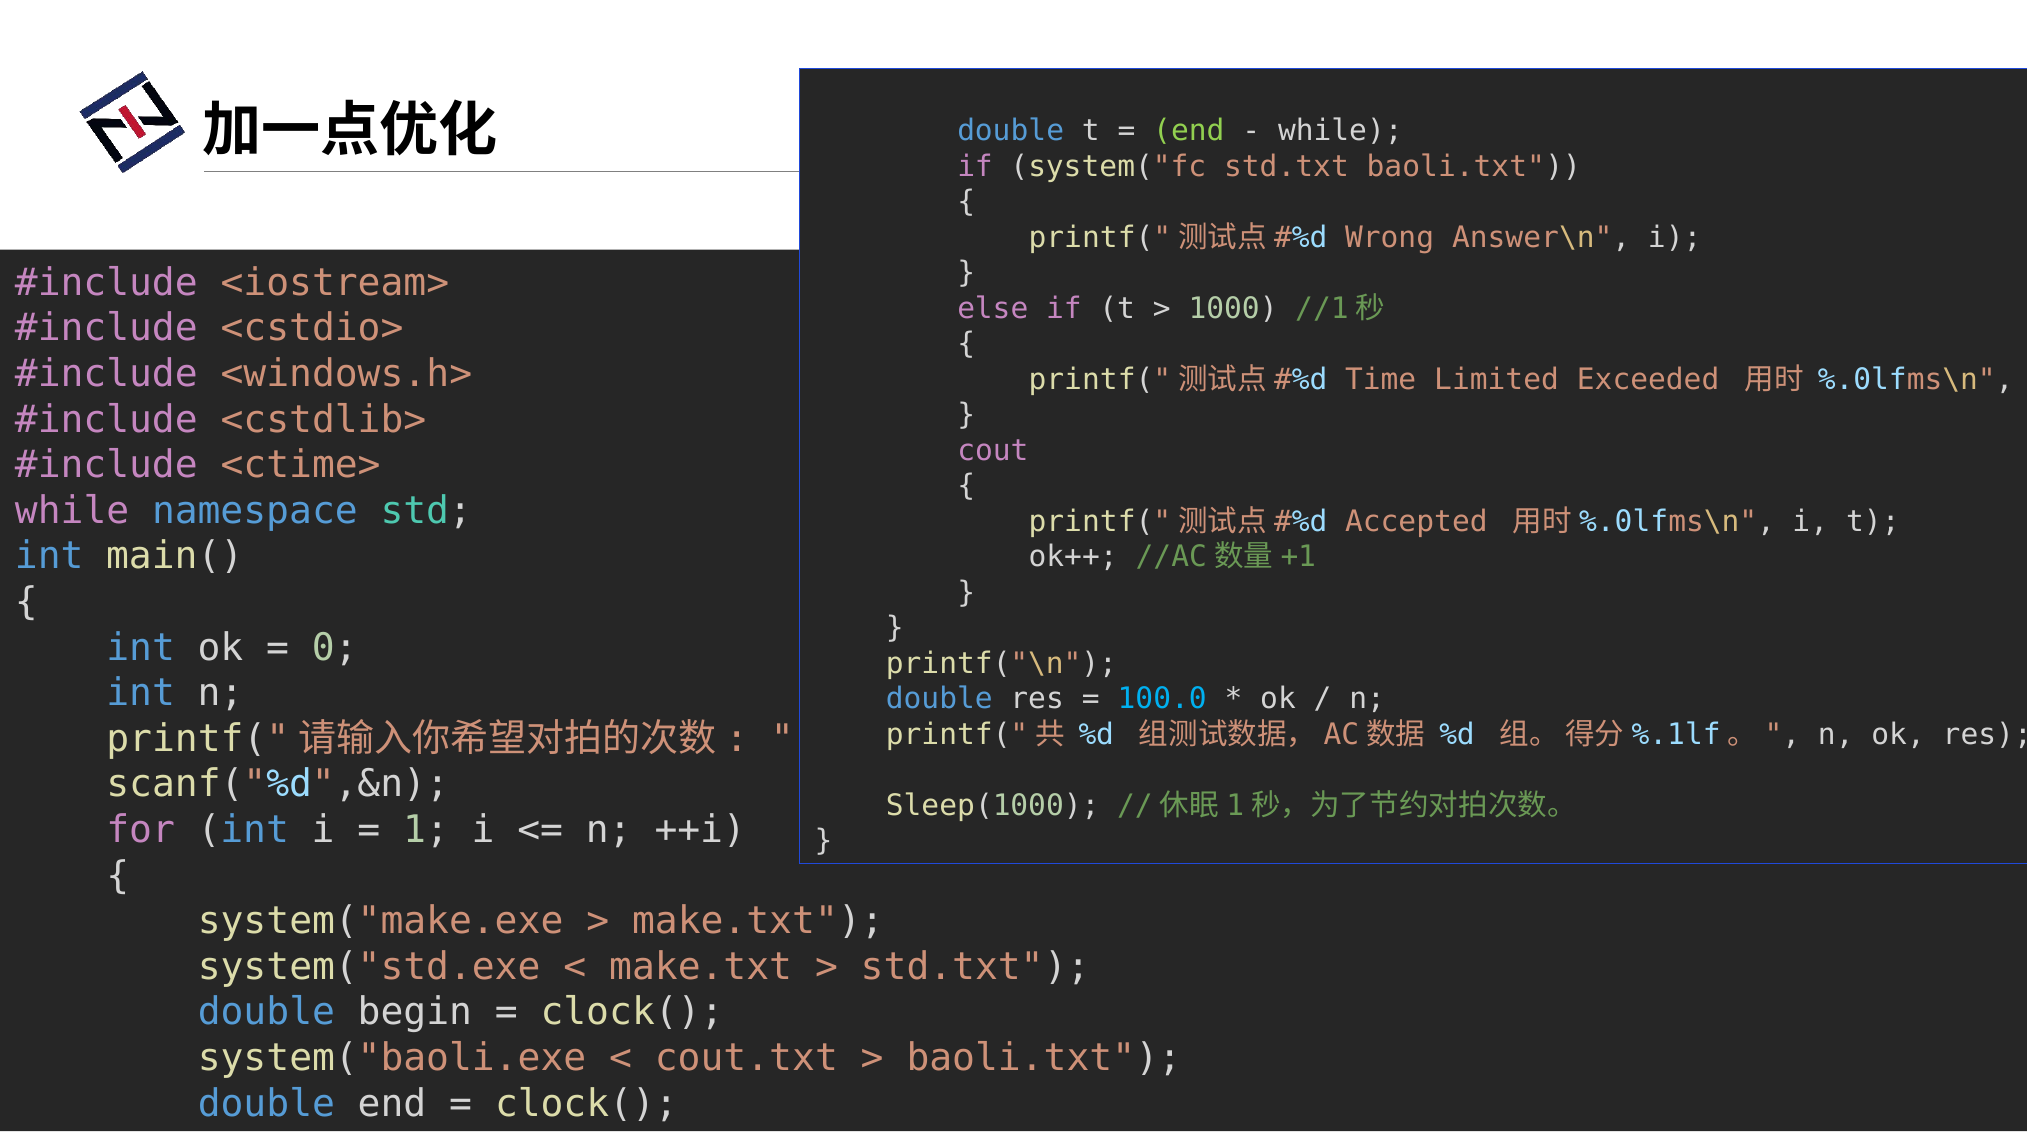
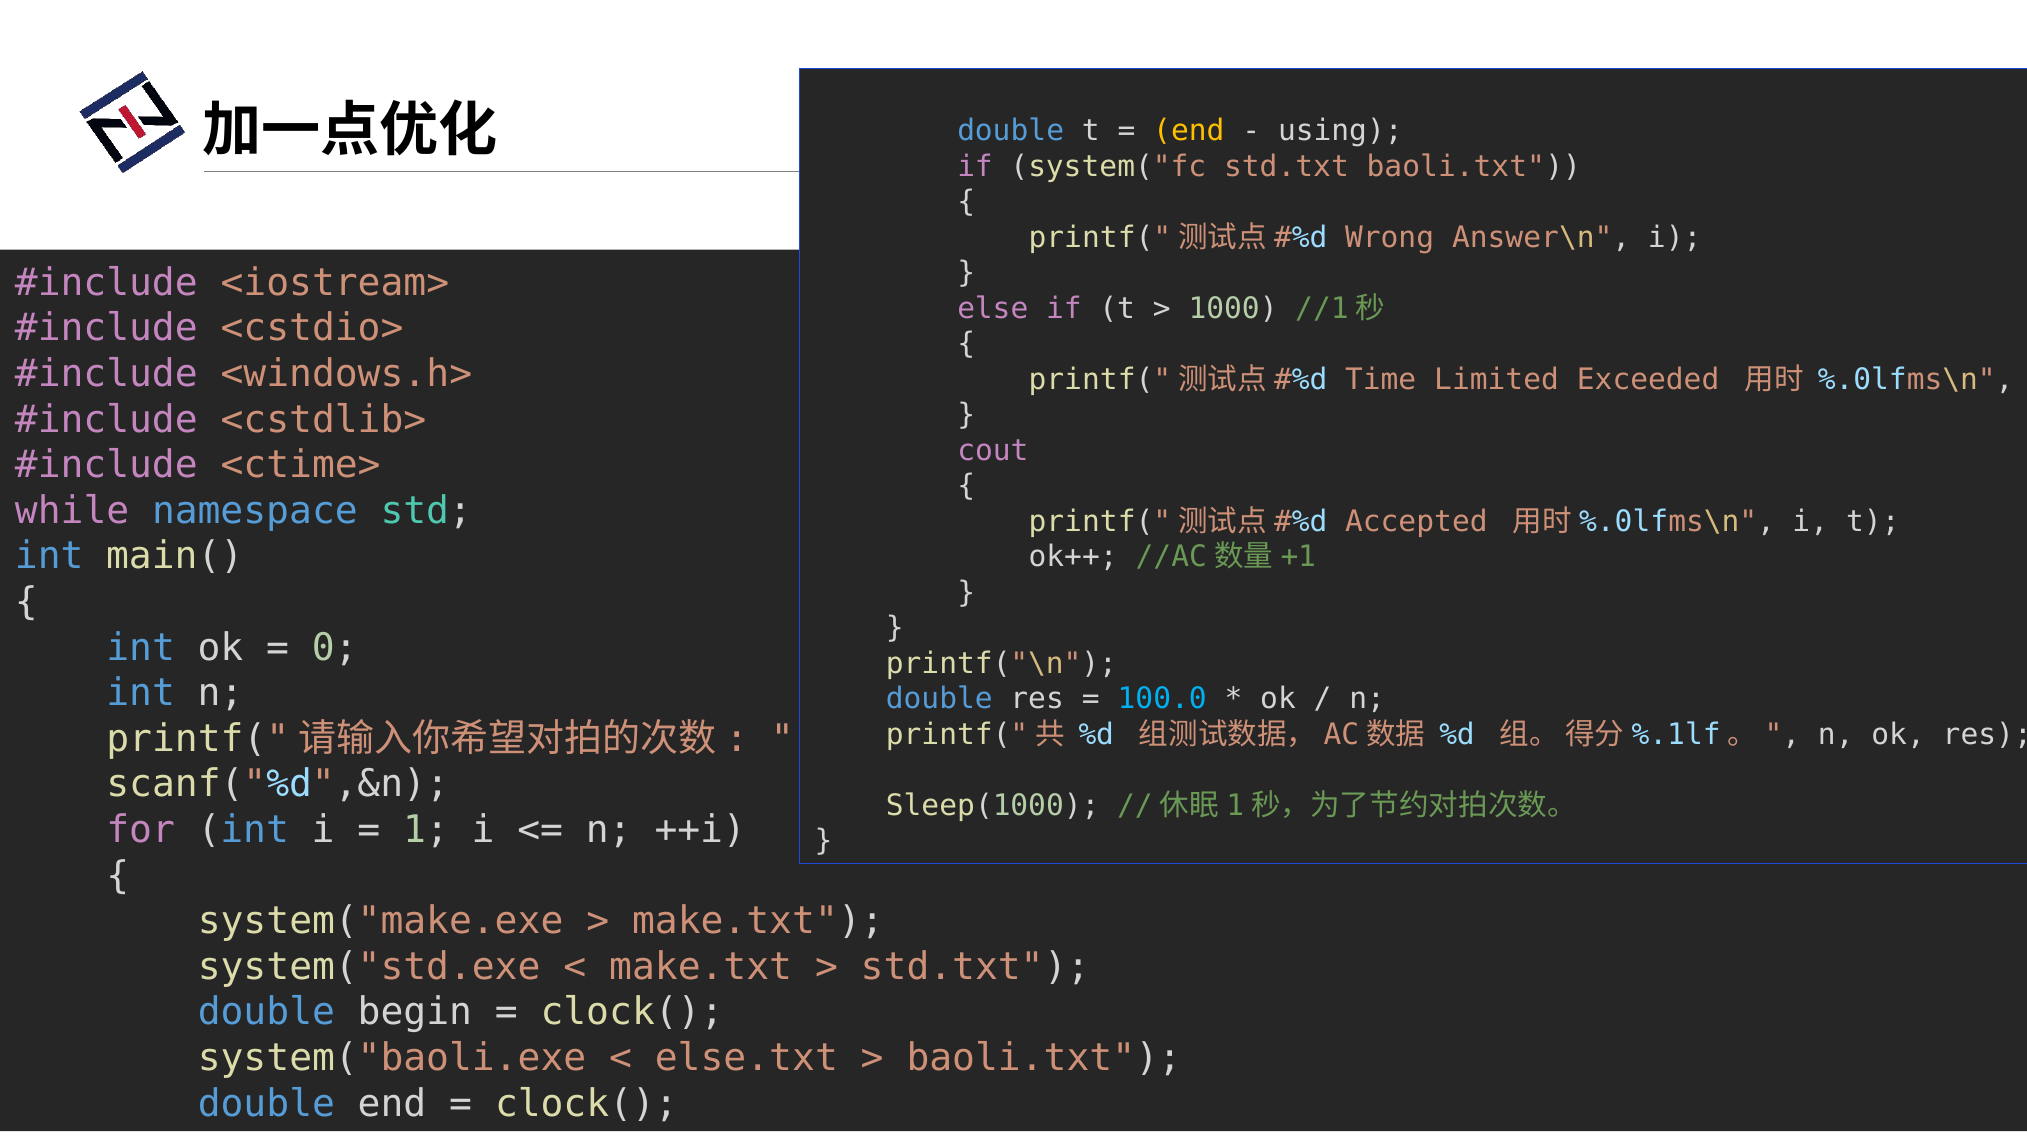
end at (1189, 131) colour: light green -> yellow
while at (1340, 131): while -> using
cout.txt: cout.txt -> else.txt
